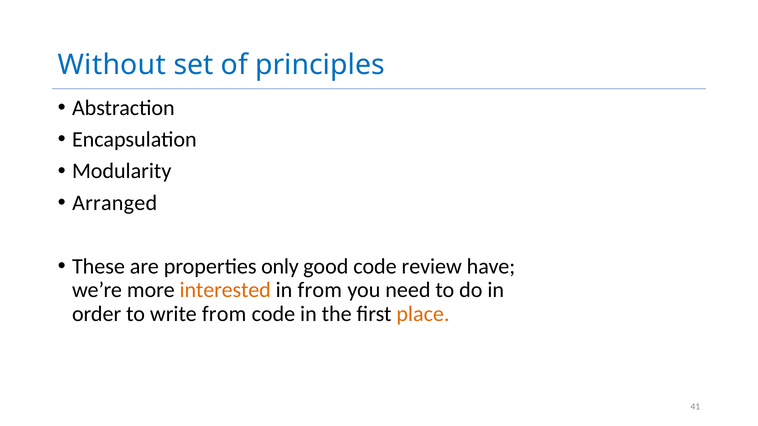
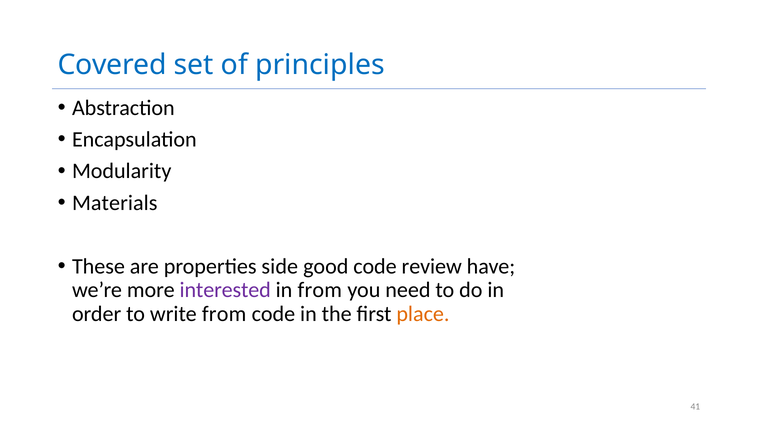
Without: Without -> Covered
Arranged: Arranged -> Materials
only: only -> side
interested colour: orange -> purple
